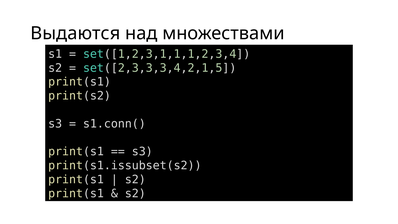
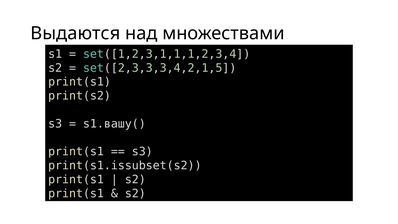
s1.conn(: s1.conn( -> s1.вашу(
